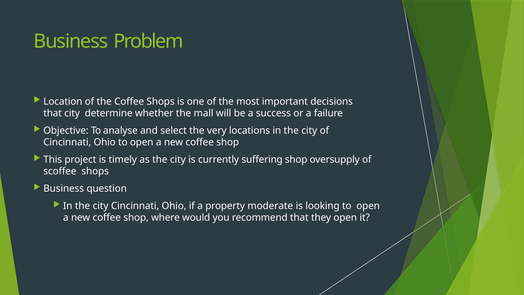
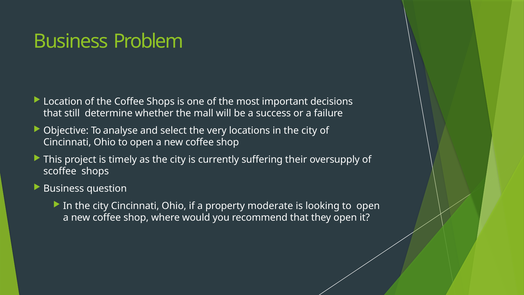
that city: city -> still
suffering shop: shop -> their
